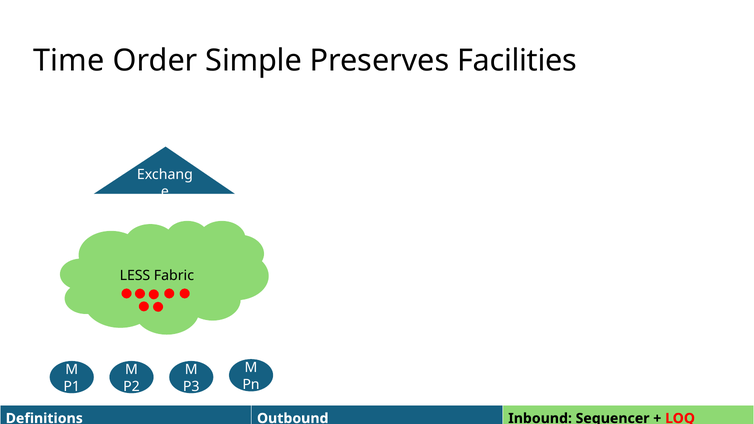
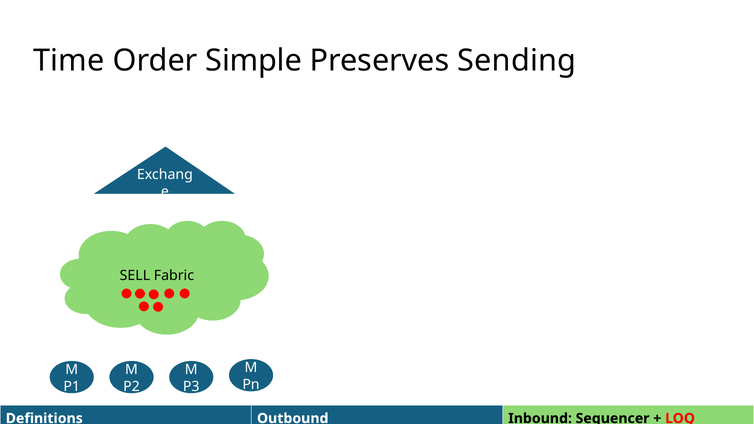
Facilities: Facilities -> Sending
LESS: LESS -> SELL
